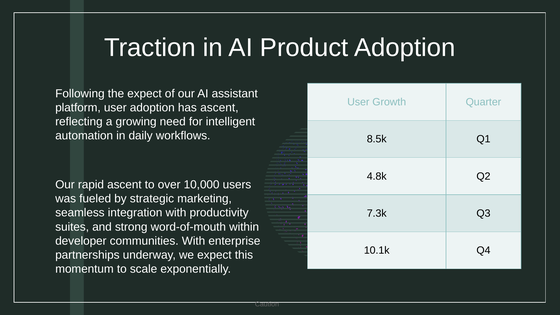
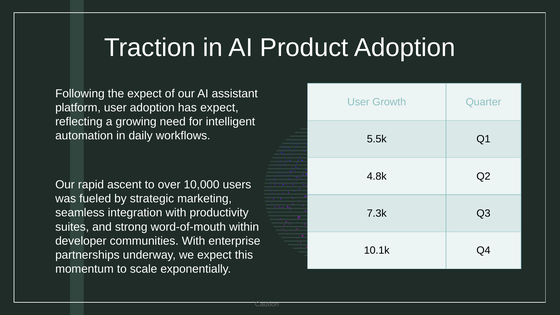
has ascent: ascent -> expect
8.5k: 8.5k -> 5.5k
